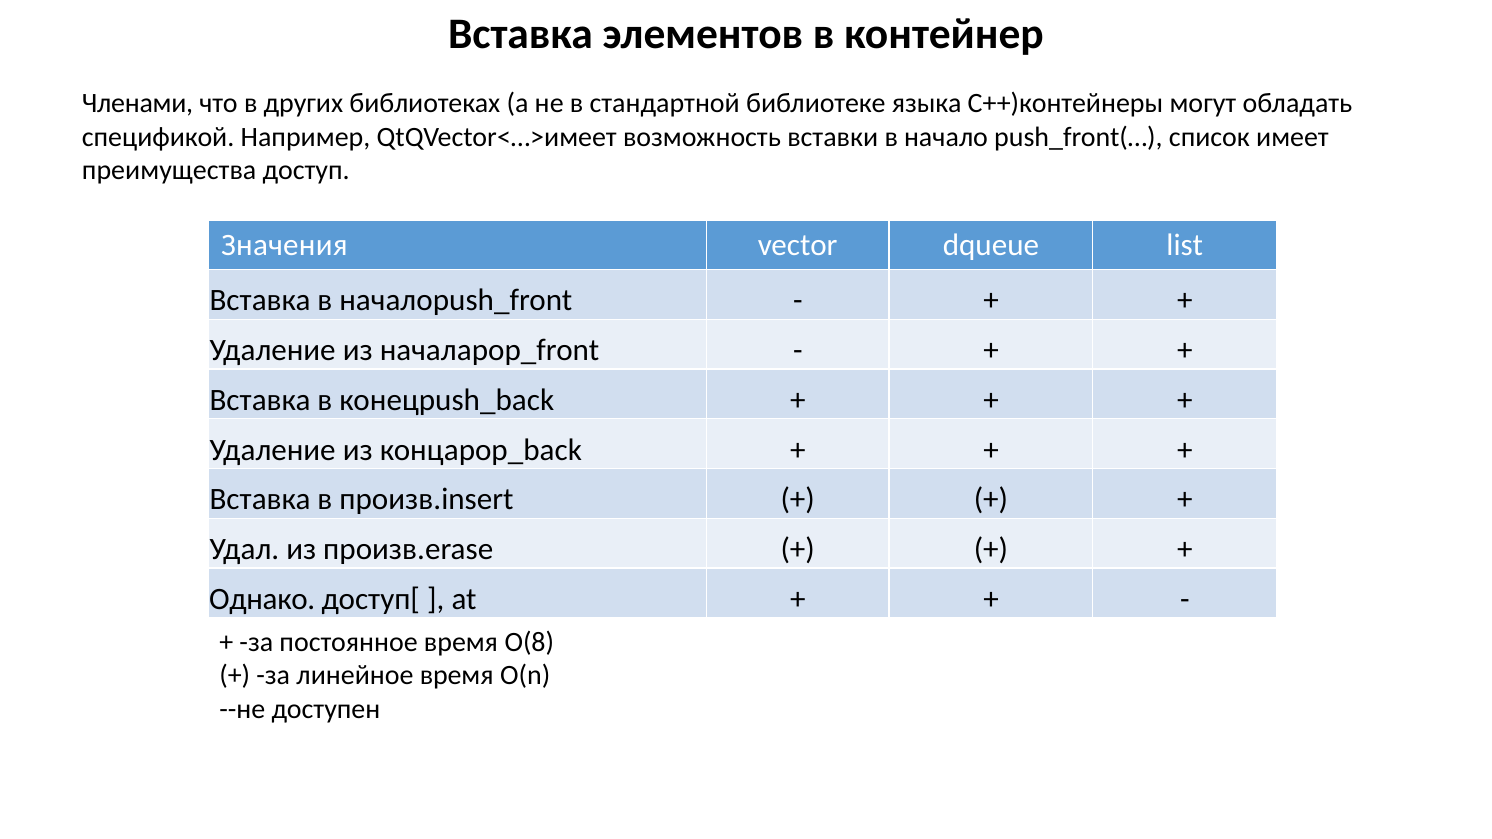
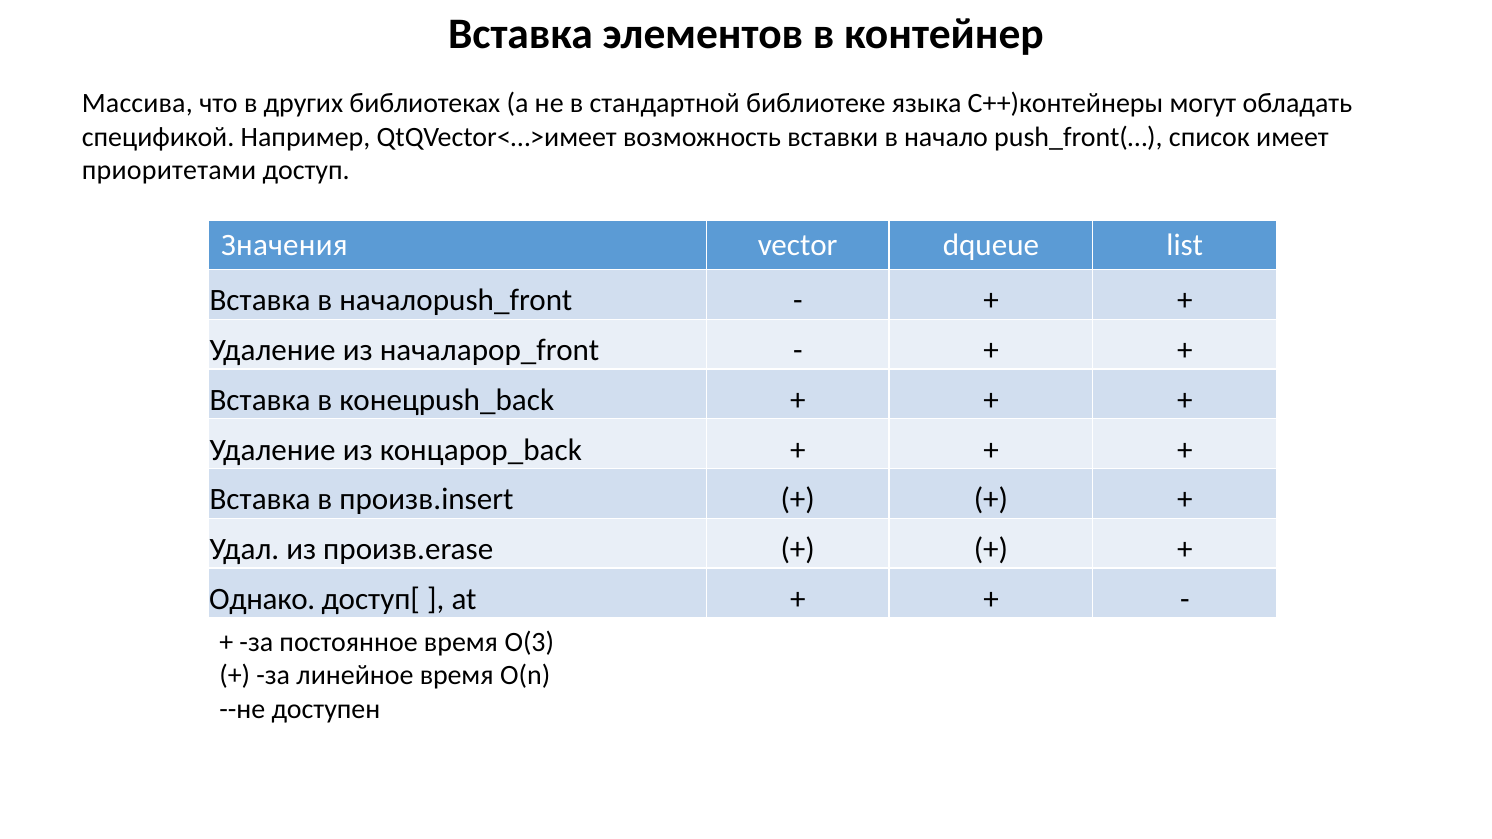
Членами: Членами -> Массива
преимущества: преимущества -> приоритетами
O(8: O(8 -> O(3
